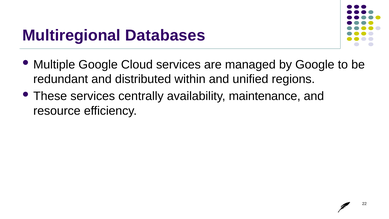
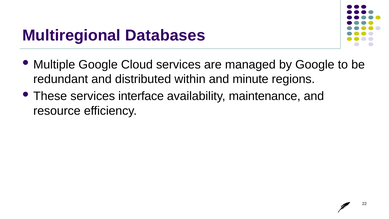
unified: unified -> minute
centrally: centrally -> interface
